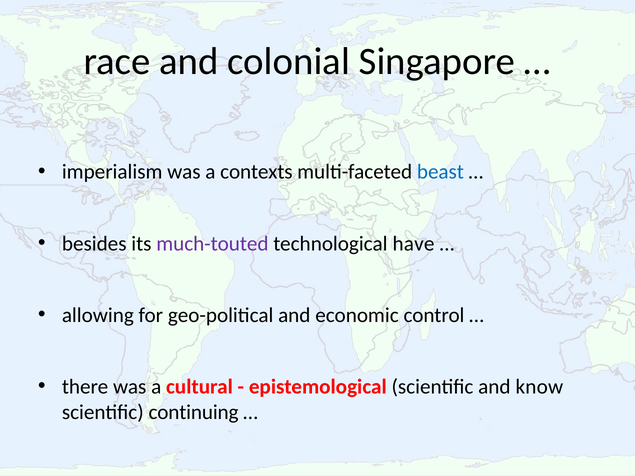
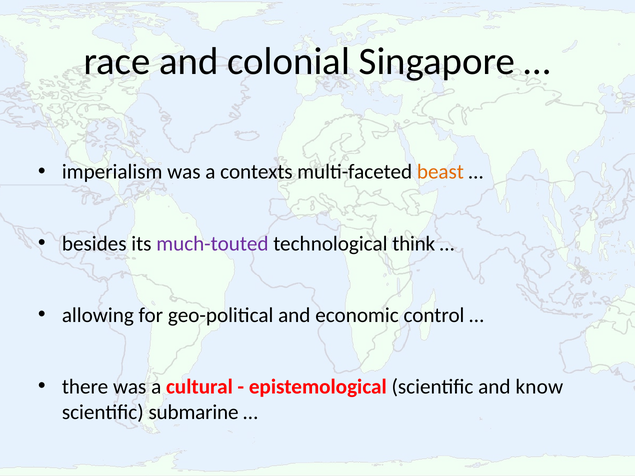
beast colour: blue -> orange
have: have -> think
continuing: continuing -> submarine
